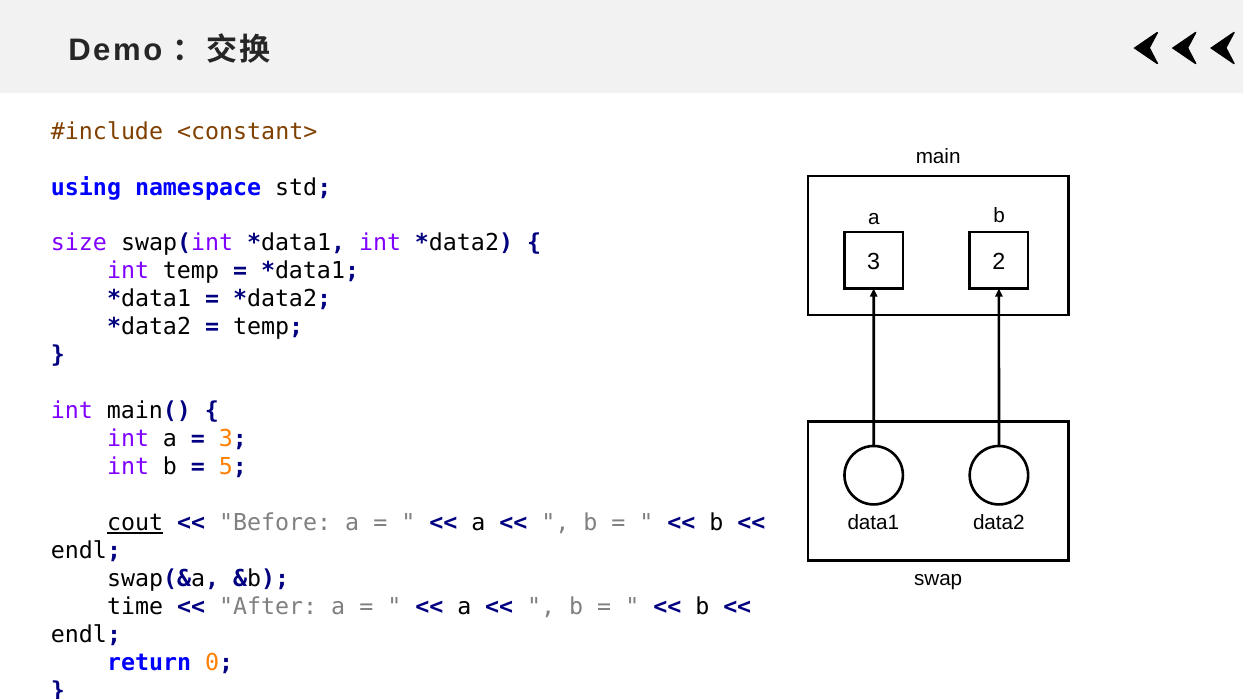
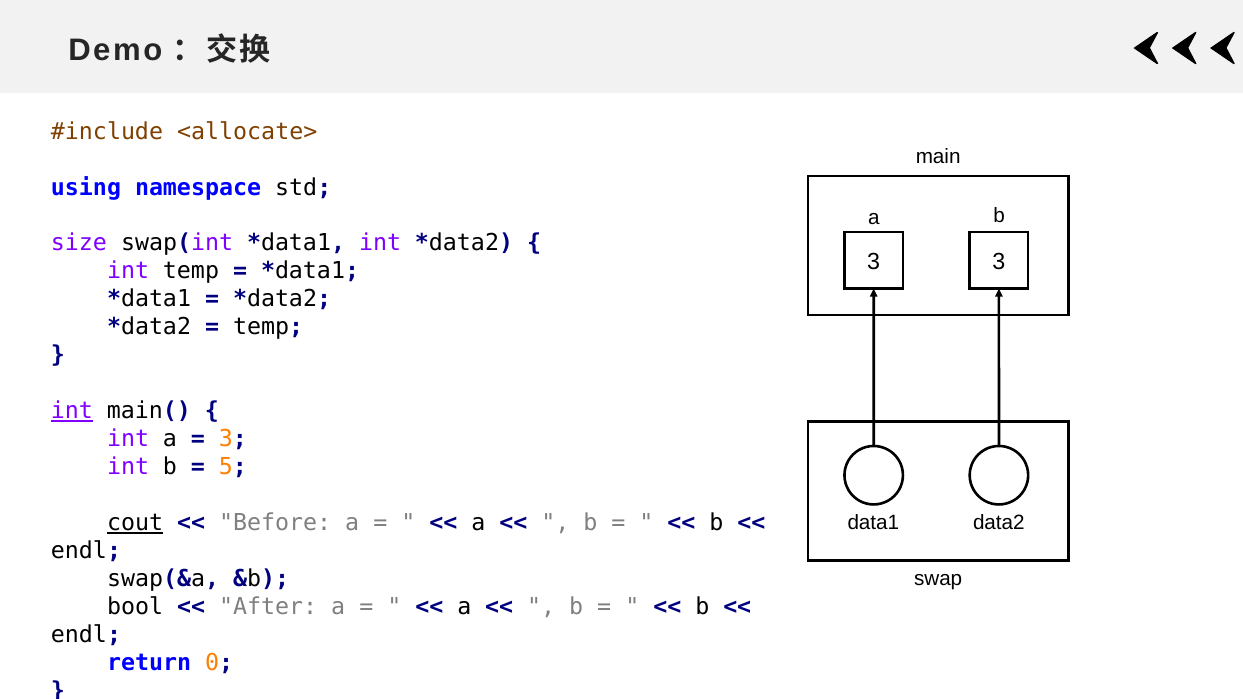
<constant>: <constant> -> <allocate>
3 2: 2 -> 3
int at (72, 411) underline: none -> present
time: time -> bool
